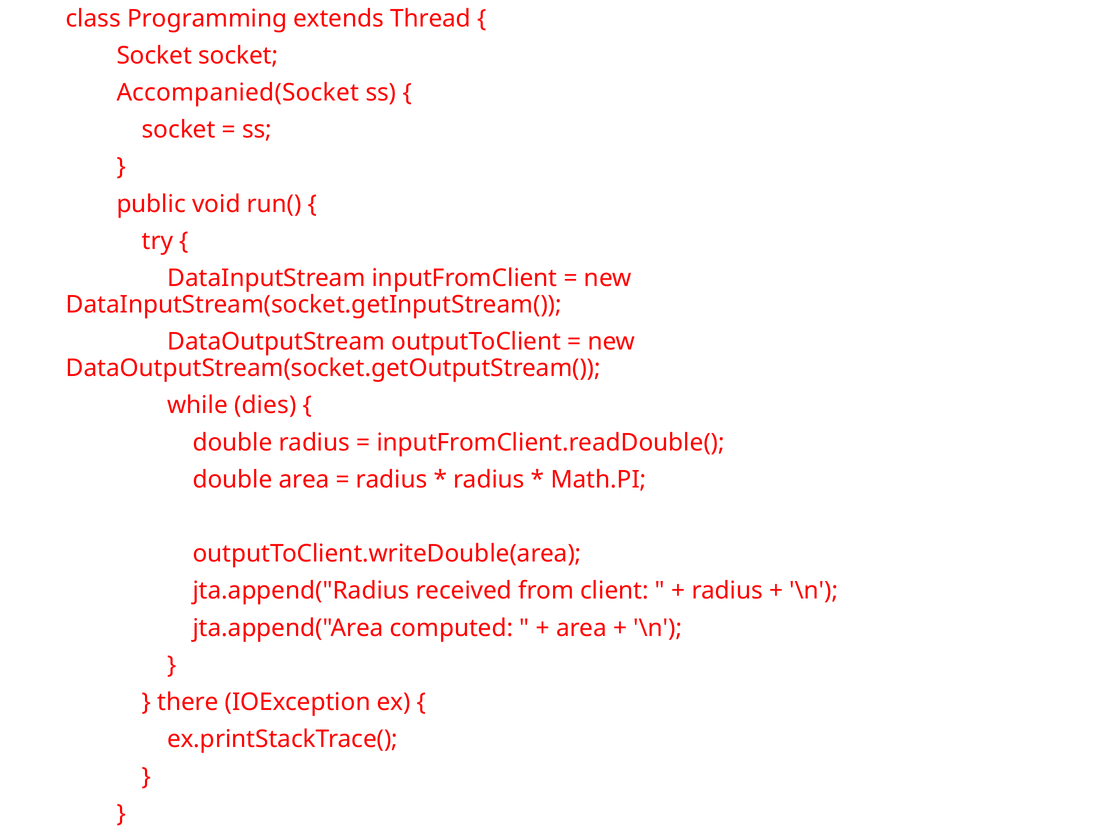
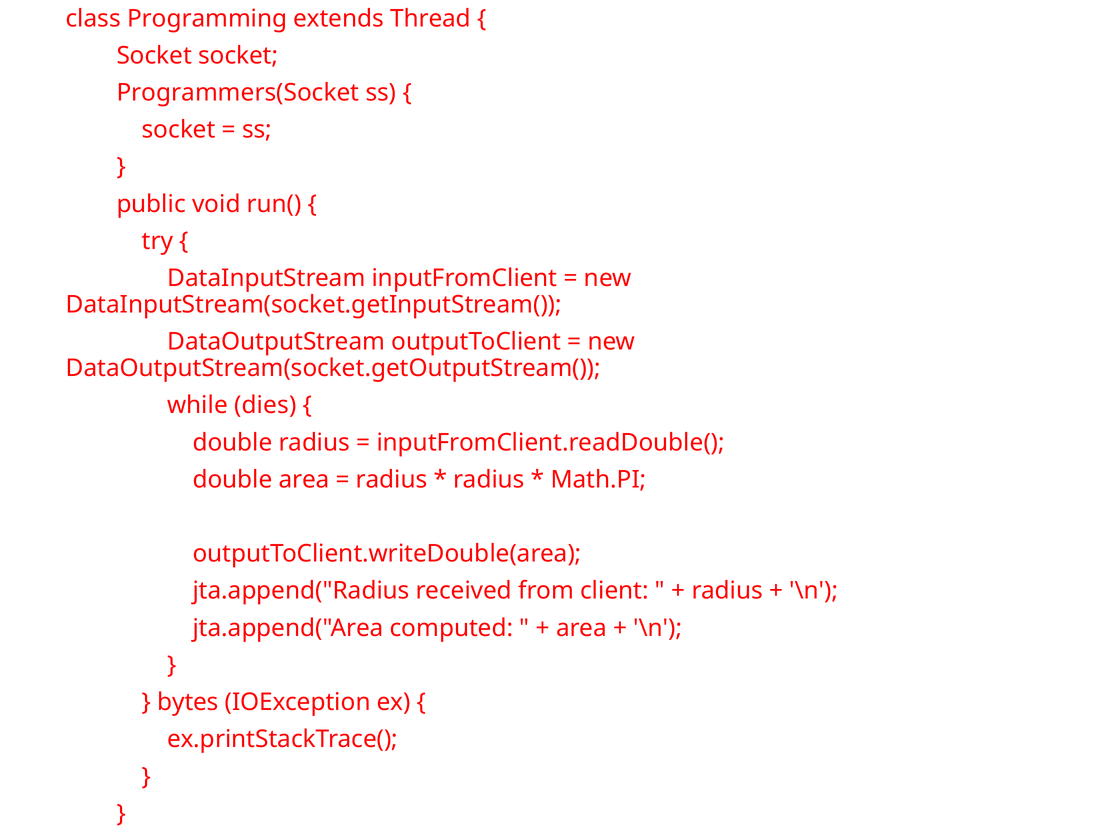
Accompanied(Socket: Accompanied(Socket -> Programmers(Socket
there: there -> bytes
